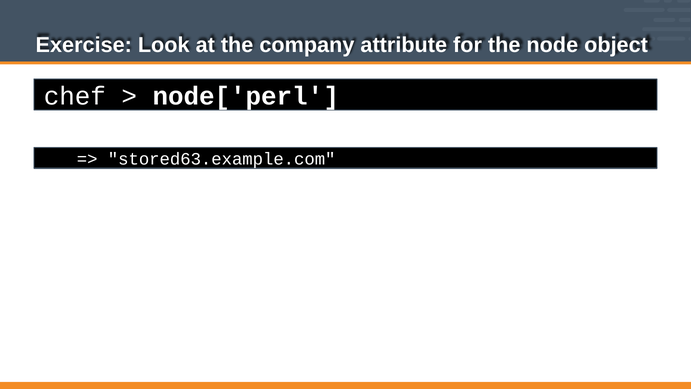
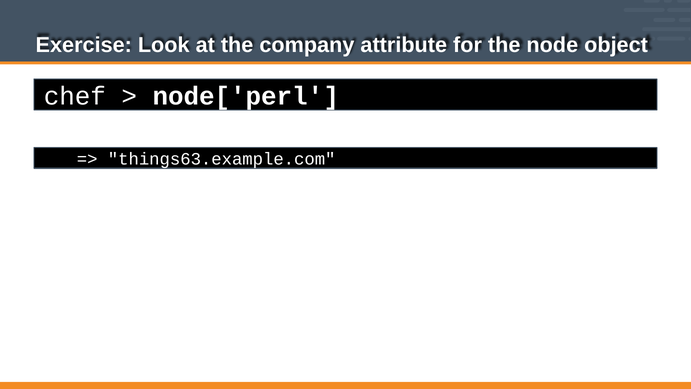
stored63.example.com: stored63.example.com -> things63.example.com
